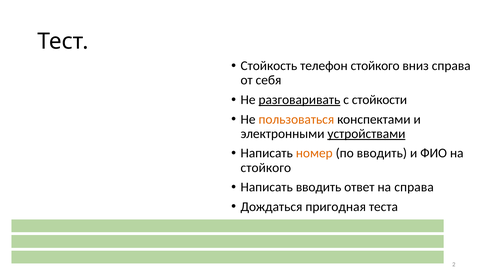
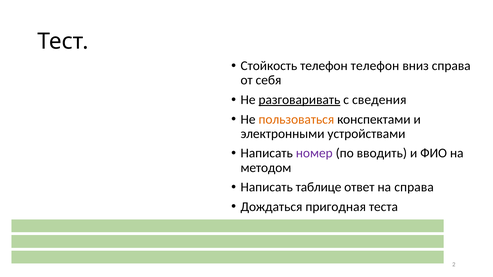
телефон стойкого: стойкого -> телефон
стойкости: стойкости -> сведения
устройствами underline: present -> none
номер colour: orange -> purple
стойкого at (266, 168): стойкого -> методом
Написать вводить: вводить -> таблице
